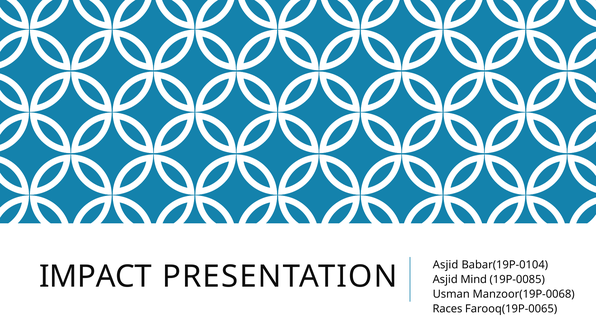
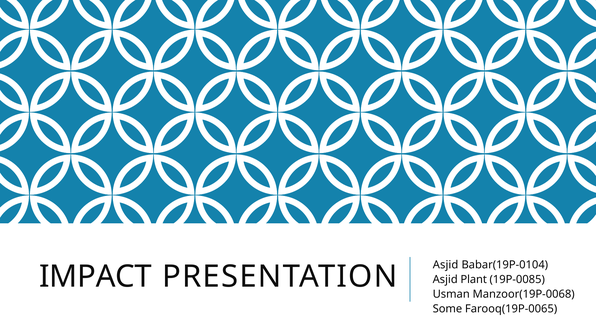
Mind: Mind -> Plant
Races: Races -> Some
